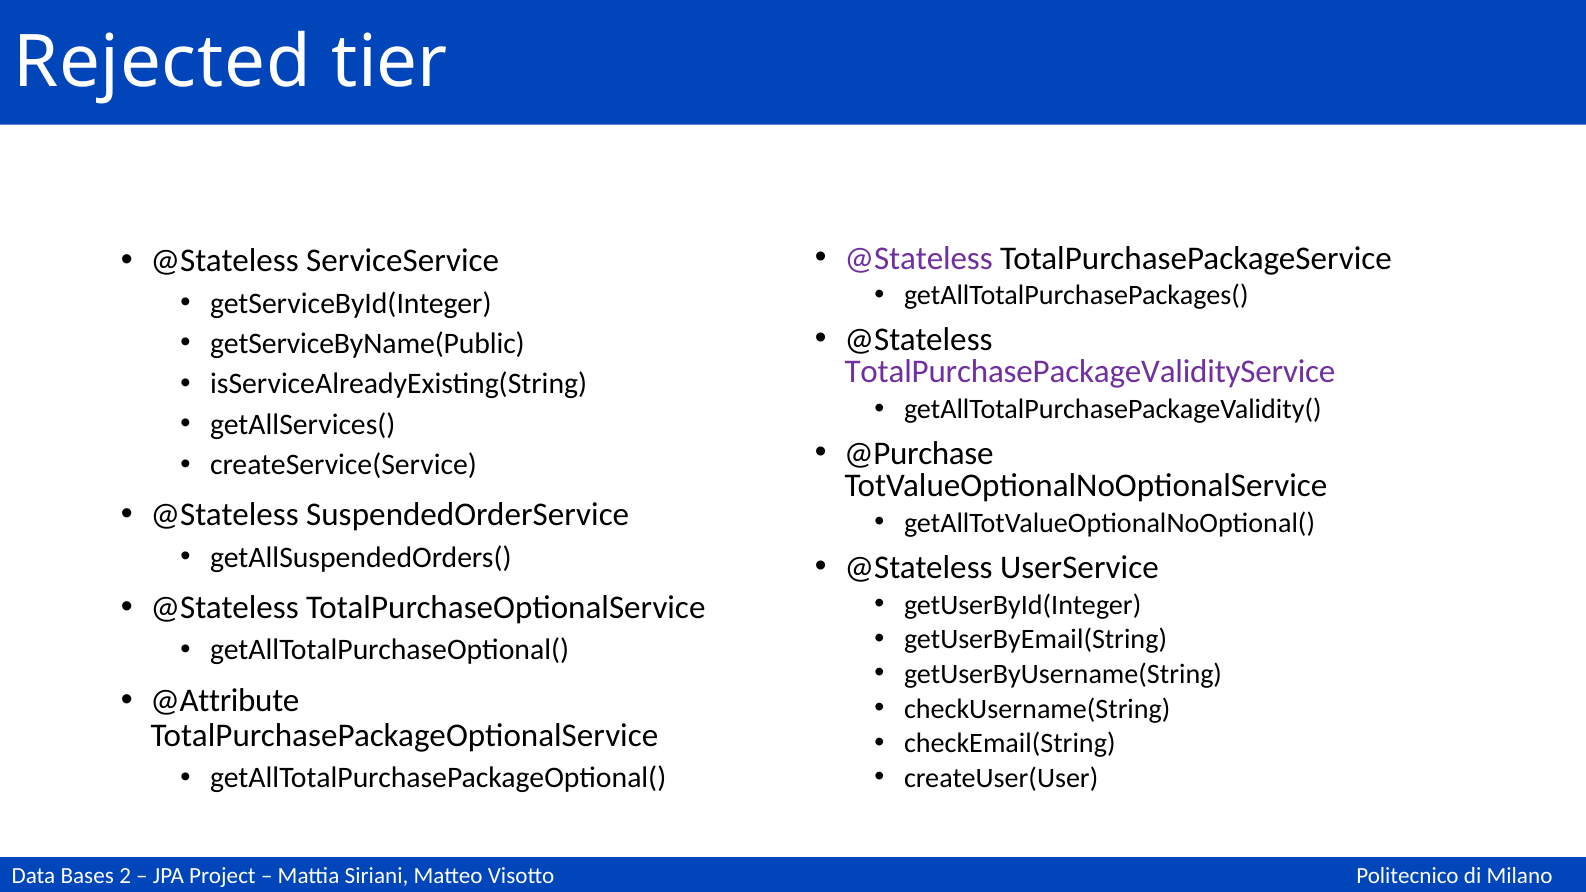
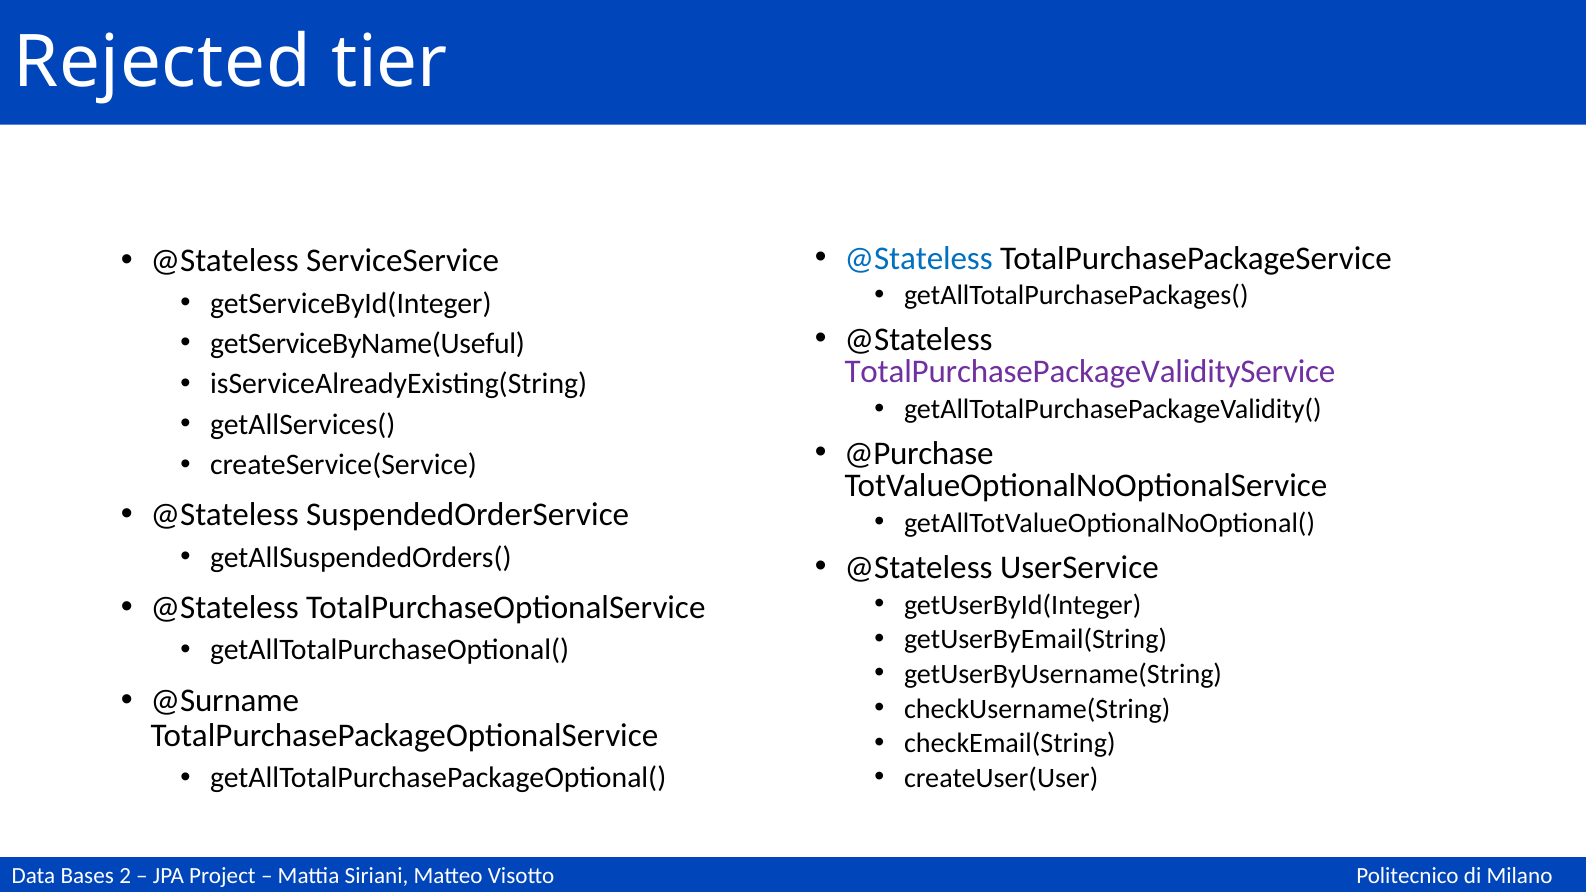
@Stateless at (919, 258) colour: purple -> blue
getServiceByName(Public: getServiceByName(Public -> getServiceByName(Useful
@Attribute: @Attribute -> @Surname
